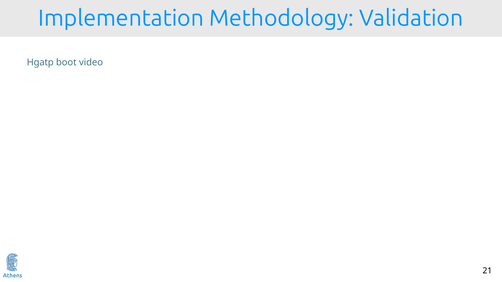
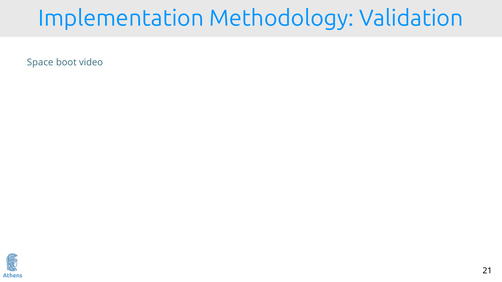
Hgatp: Hgatp -> Space
